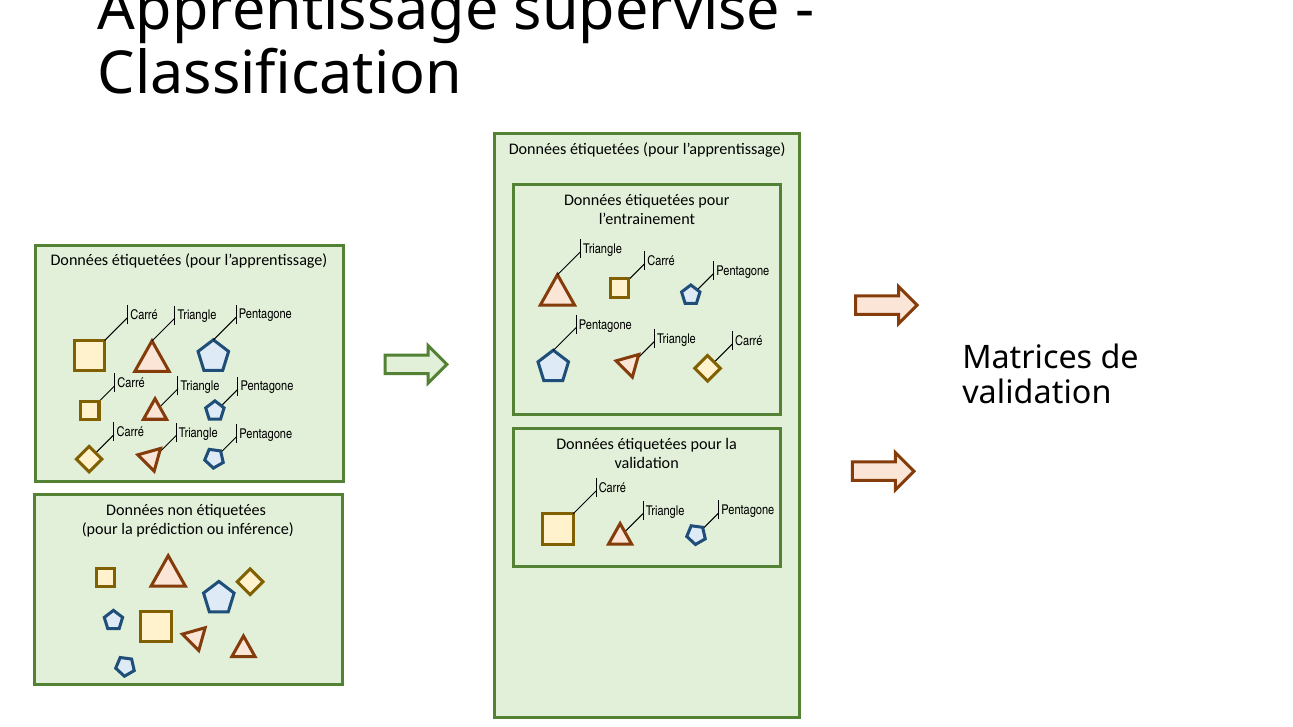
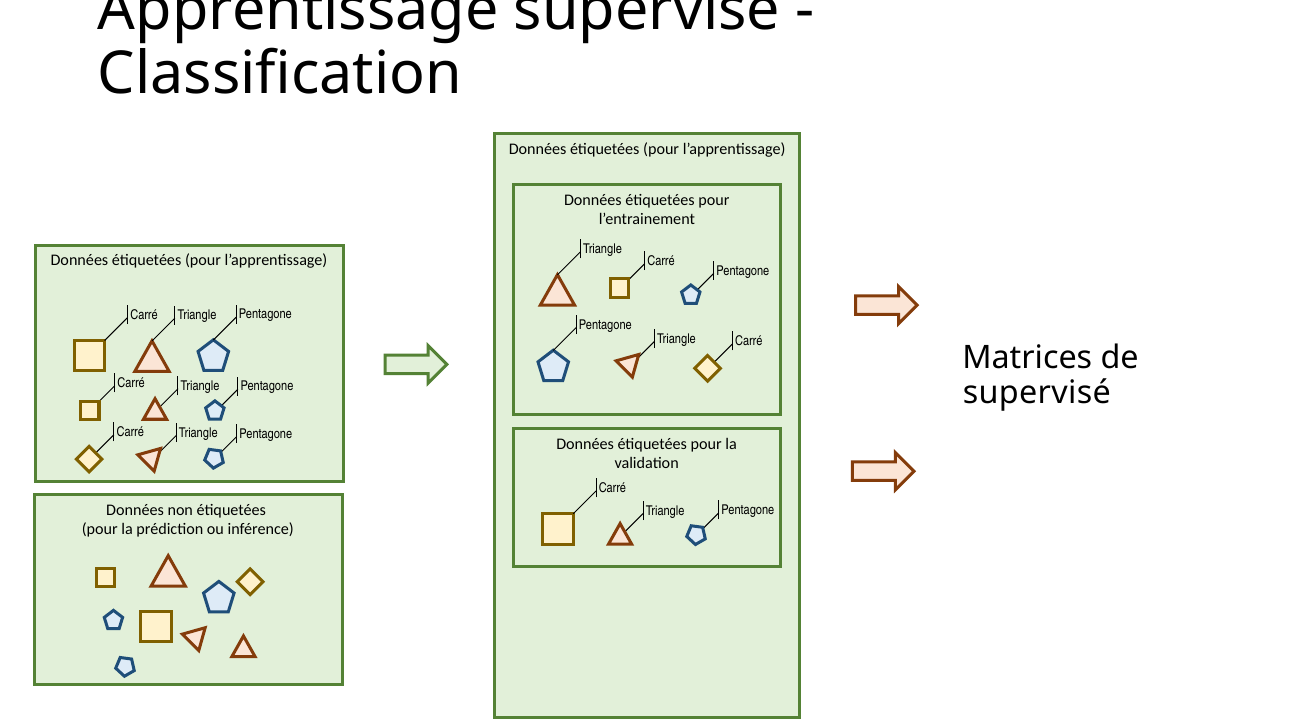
validation at (1037, 393): validation -> supervisé
